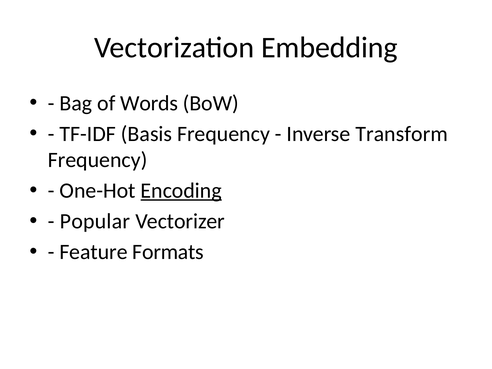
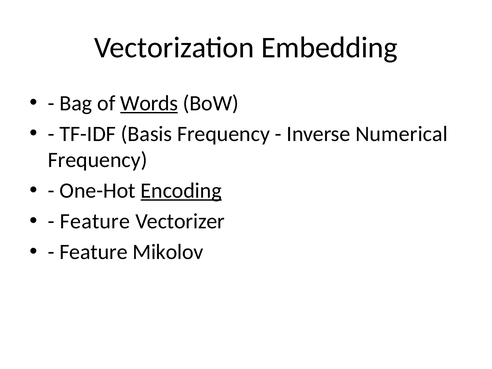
Words underline: none -> present
Transform: Transform -> Numerical
Popular at (95, 221): Popular -> Feature
Formats: Formats -> Mikolov
